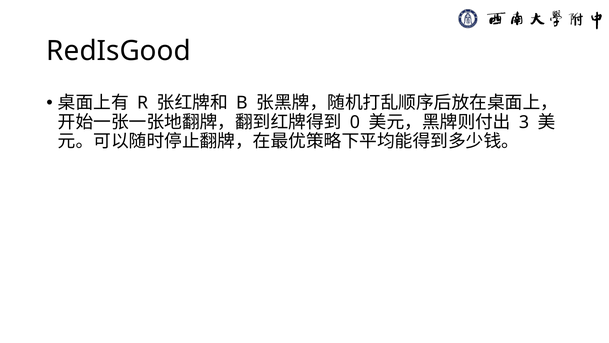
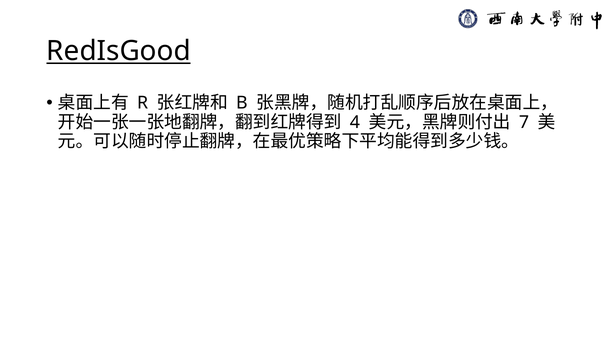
RedIsGood underline: none -> present
0: 0 -> 4
3: 3 -> 7
